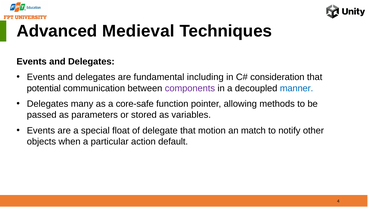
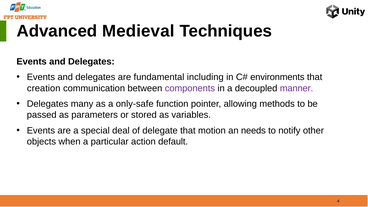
consideration: consideration -> environments
potential: potential -> creation
manner colour: blue -> purple
core-safe: core-safe -> only-safe
float: float -> deal
match: match -> needs
